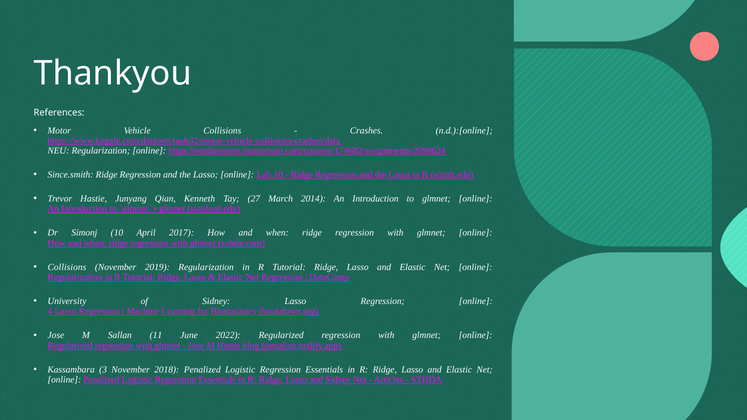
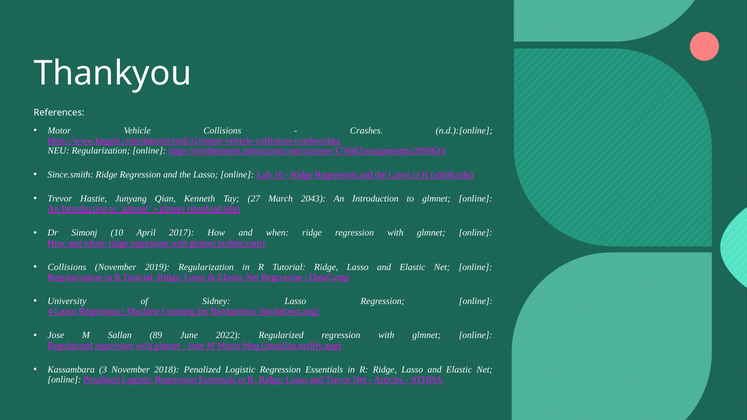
2014: 2014 -> 2043
11: 11 -> 89
M Hastie: Hastie -> Motor
and Sidney: Sidney -> Trevor
